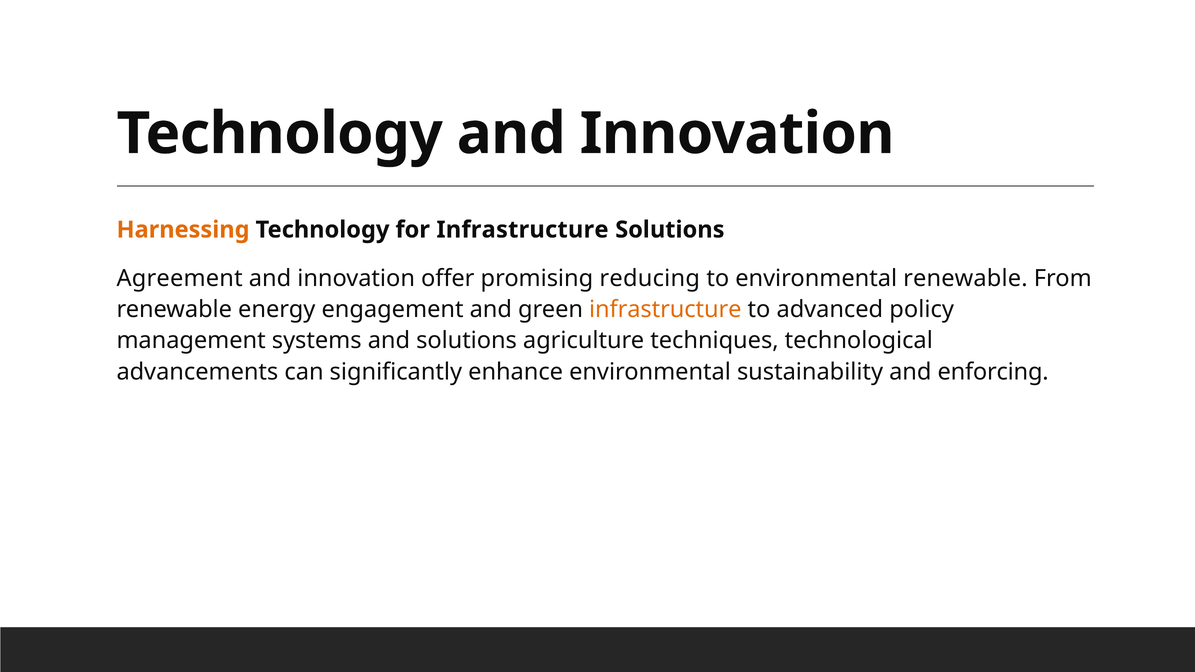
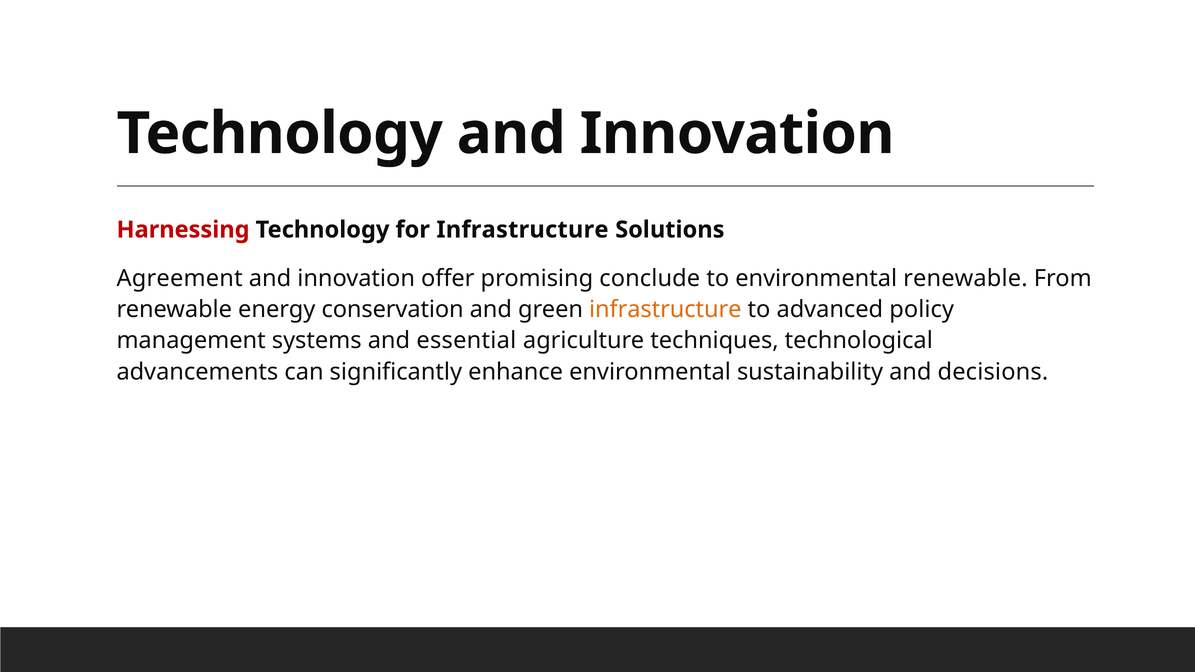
Harnessing colour: orange -> red
reducing: reducing -> conclude
engagement: engagement -> conservation
and solutions: solutions -> essential
enforcing: enforcing -> decisions
